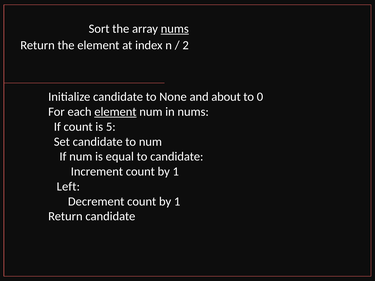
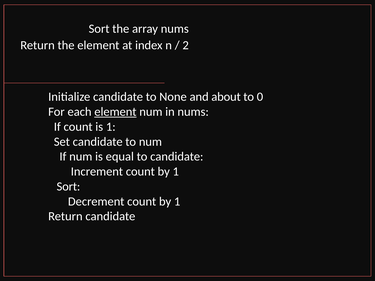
nums at (175, 29) underline: present -> none
is 5: 5 -> 1
Left at (68, 187): Left -> Sort
